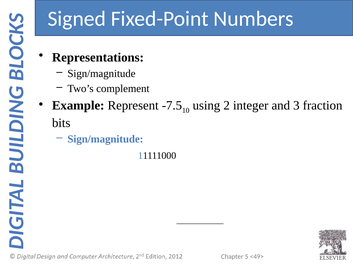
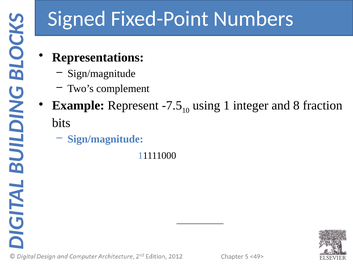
2: 2 -> 1
3: 3 -> 8
